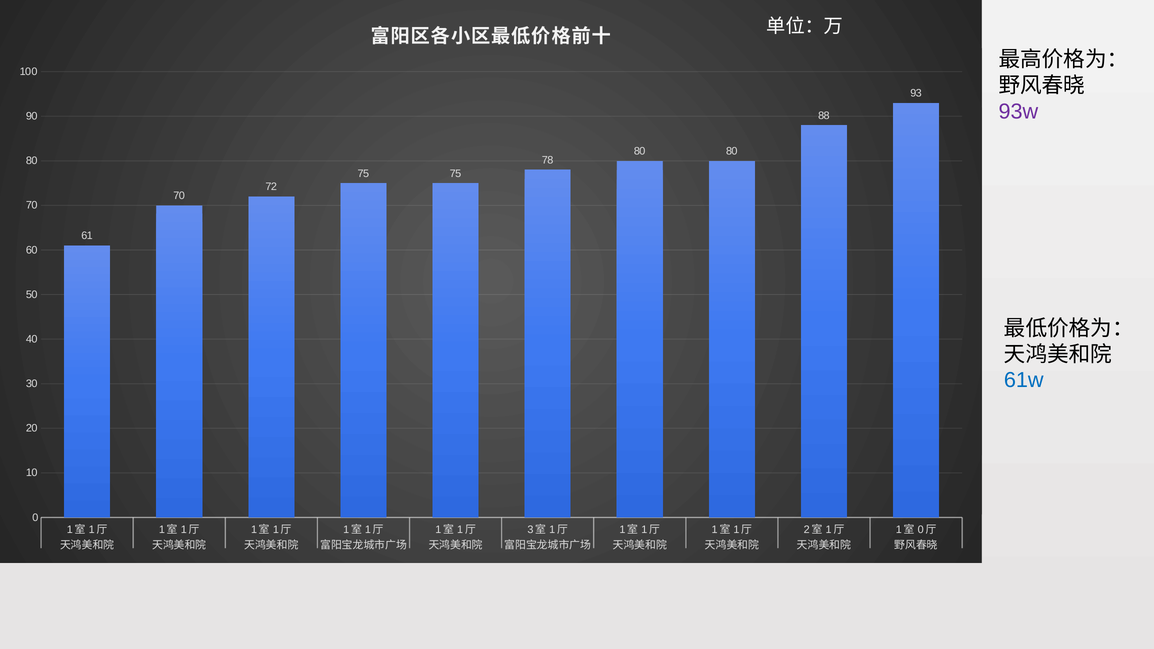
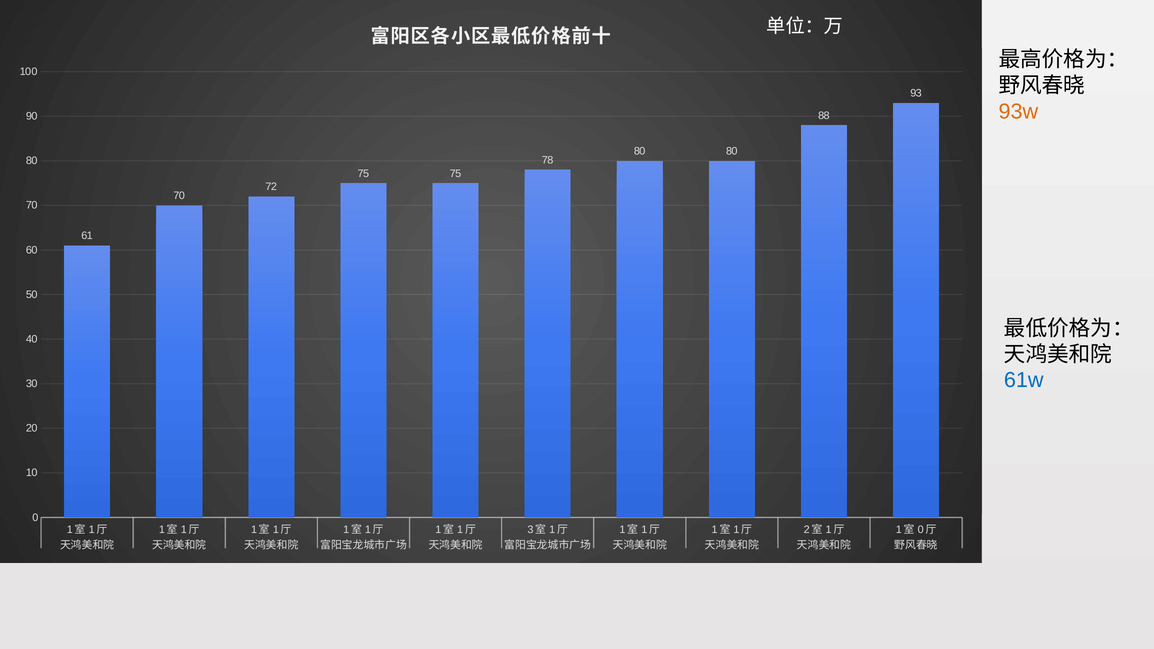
93w colour: purple -> orange
